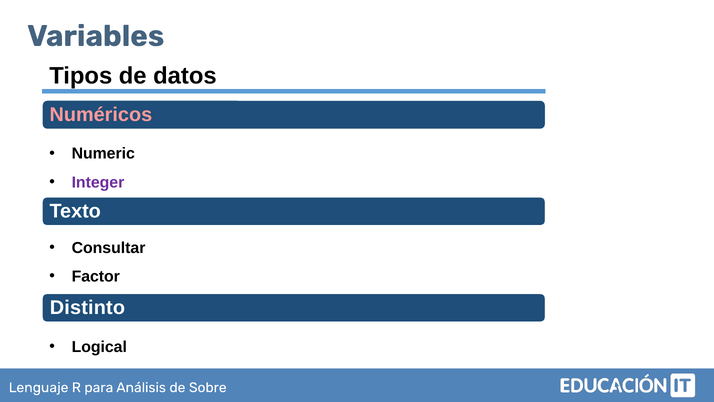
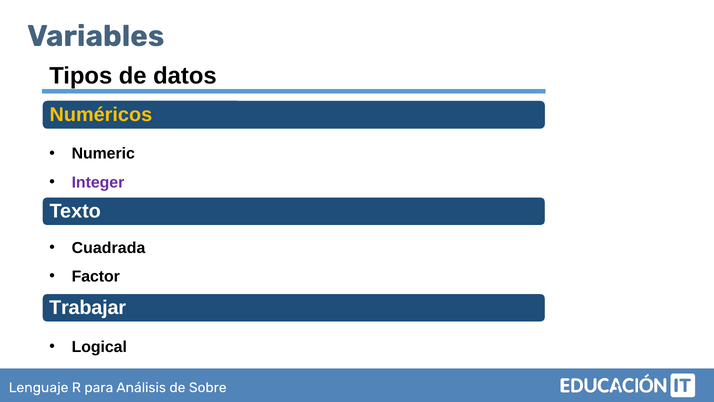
Numéricos colour: pink -> yellow
Consultar: Consultar -> Cuadrada
Distinto: Distinto -> Trabajar
